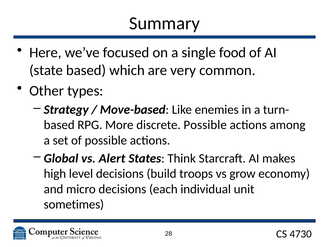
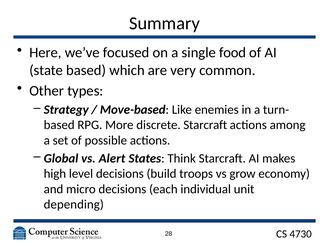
discrete Possible: Possible -> Starcraft
sometimes: sometimes -> depending
